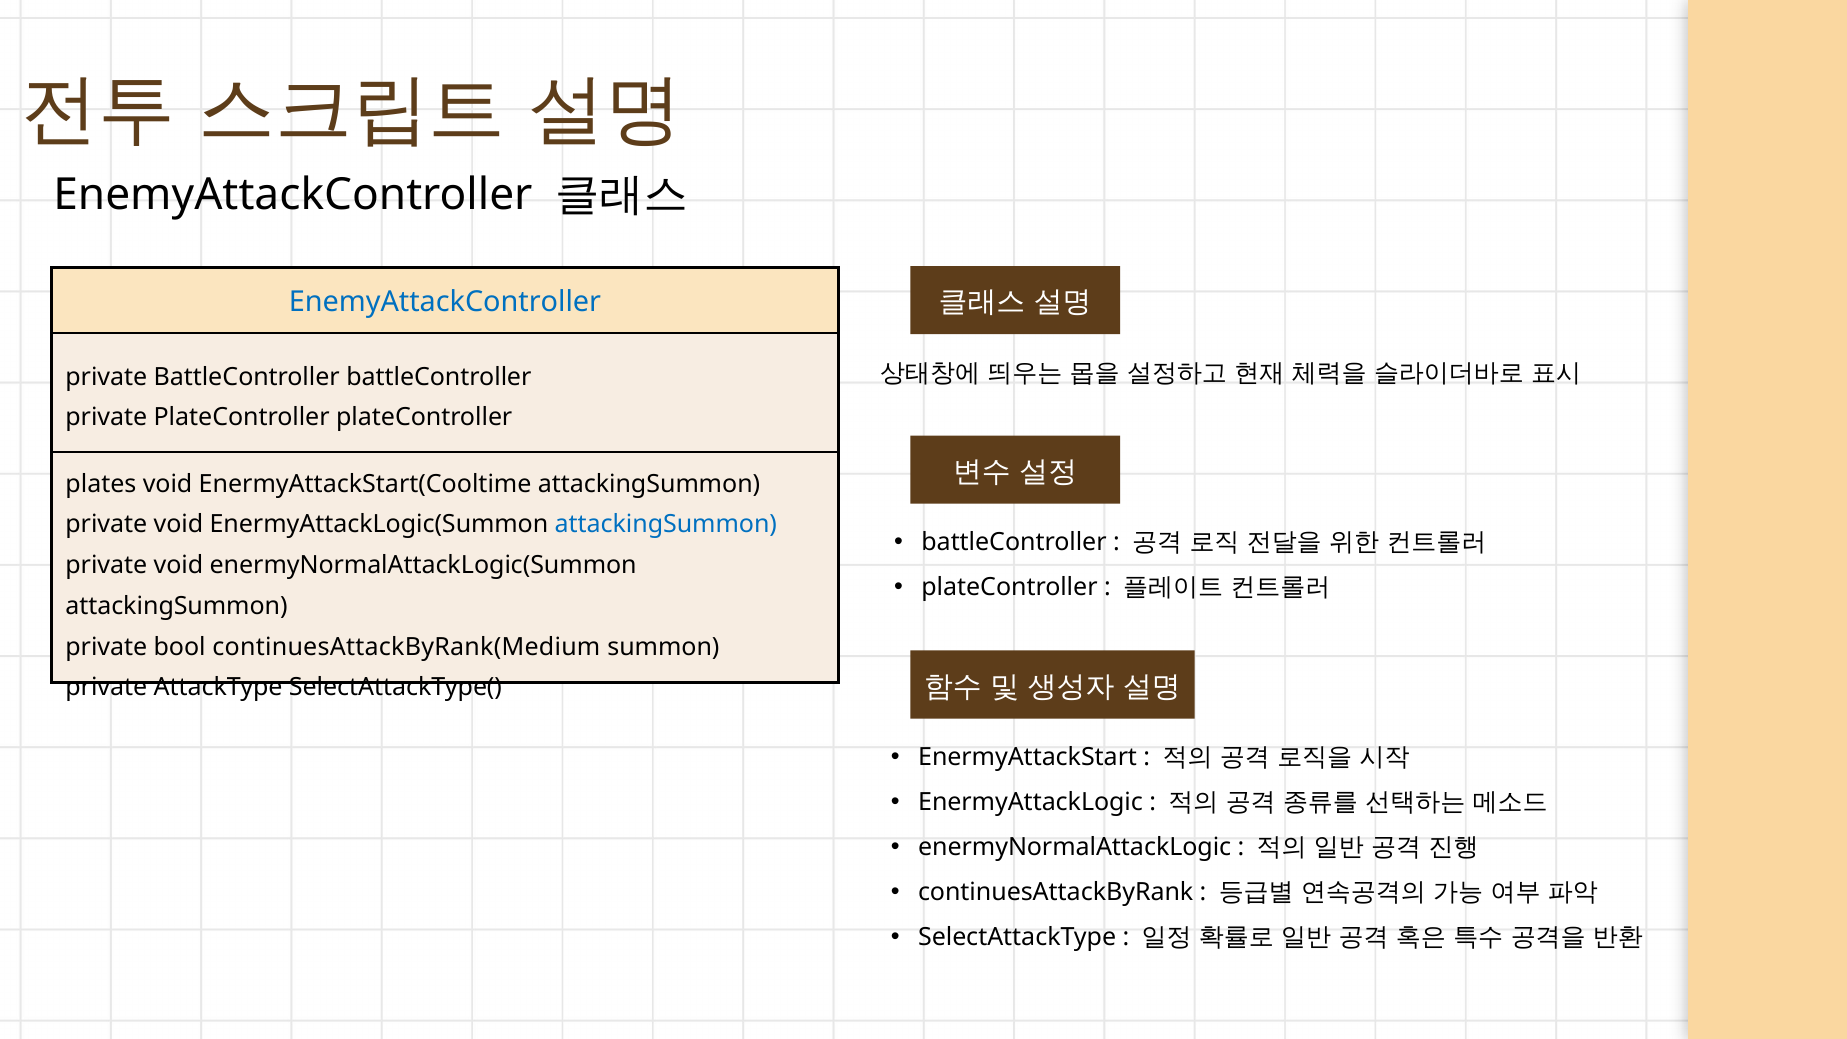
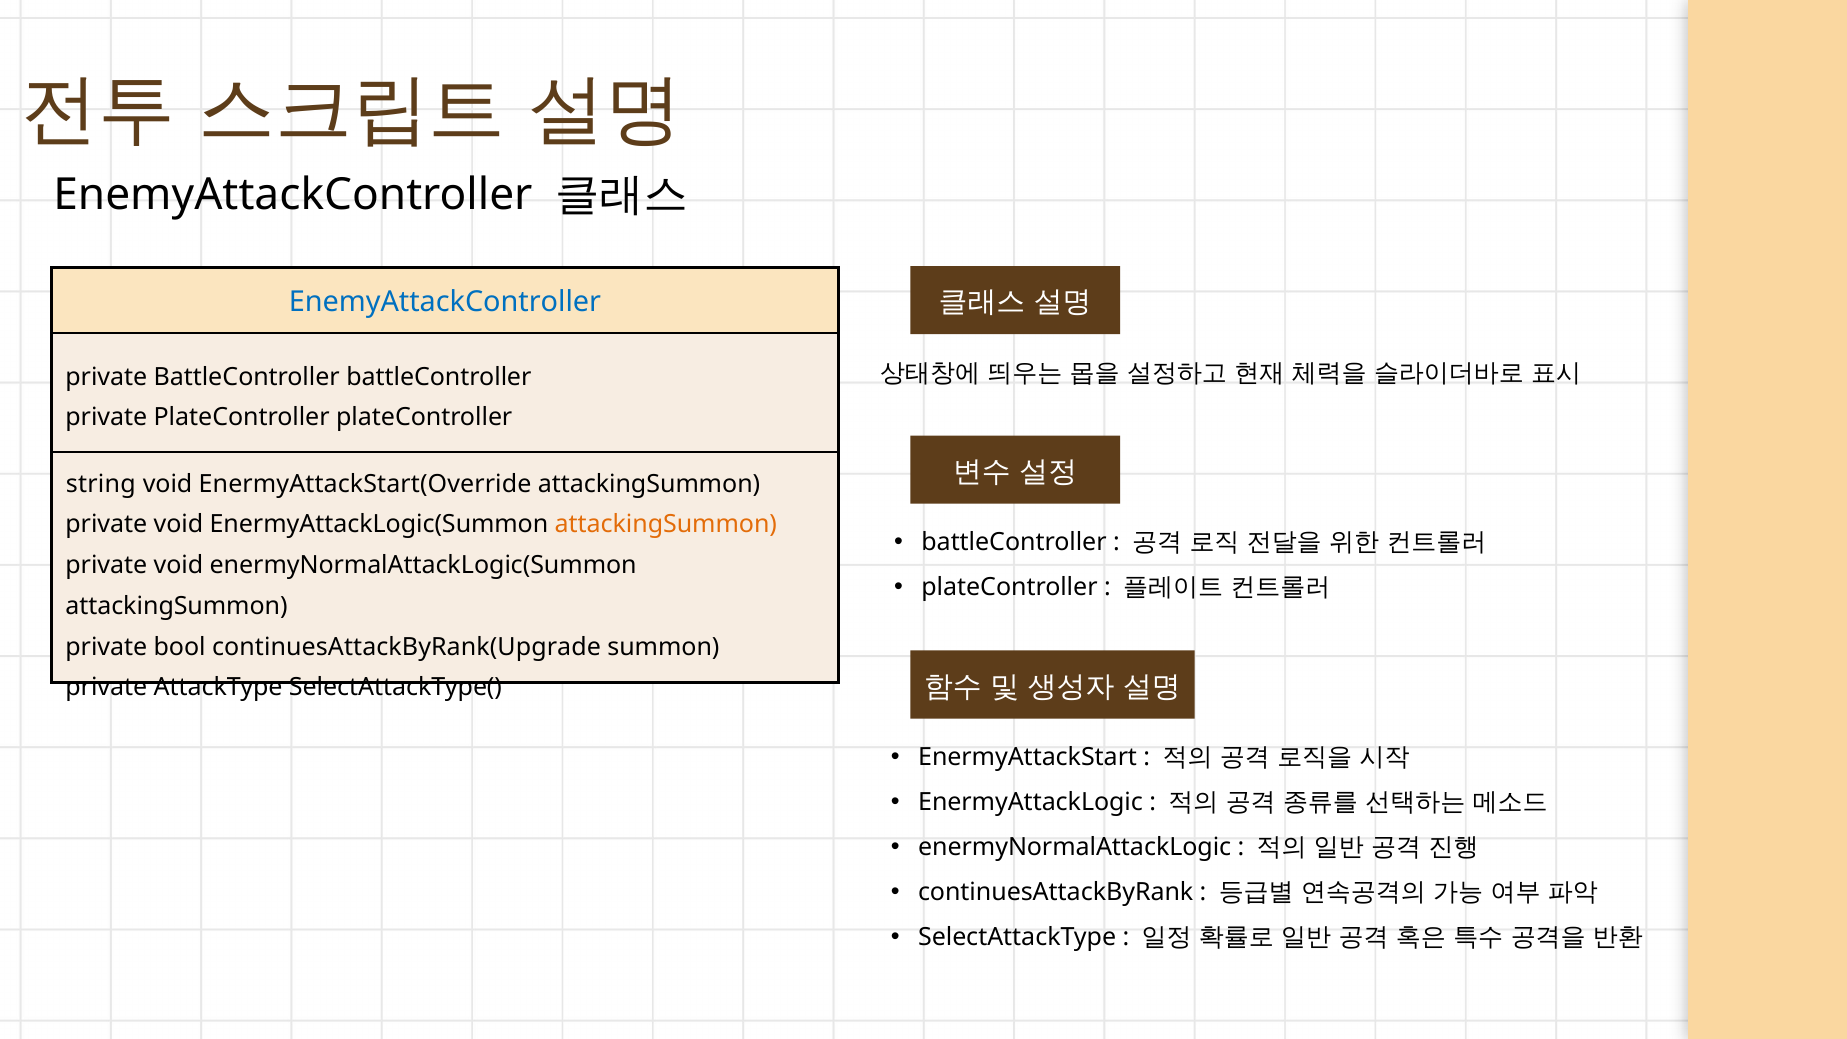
plates: plates -> string
EnermyAttackStart(Cooltime: EnermyAttackStart(Cooltime -> EnermyAttackStart(Override
attackingSummon at (666, 525) colour: blue -> orange
continuesAttackByRank(Medium: continuesAttackByRank(Medium -> continuesAttackByRank(Upgrade
